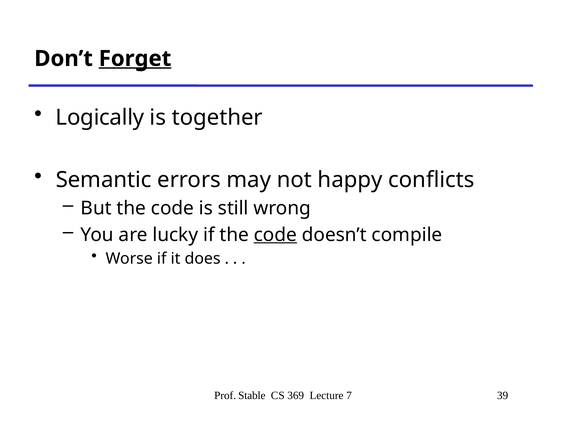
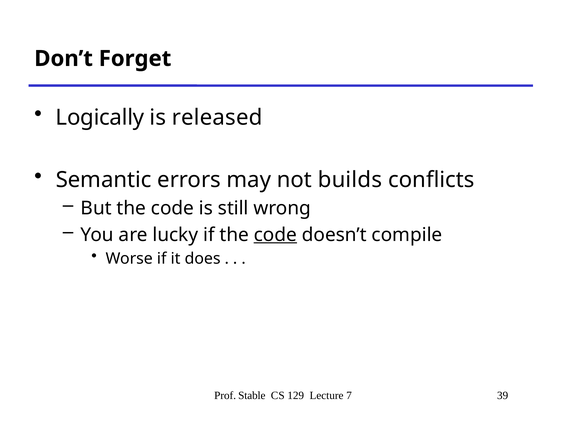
Forget underline: present -> none
together: together -> released
happy: happy -> builds
369: 369 -> 129
